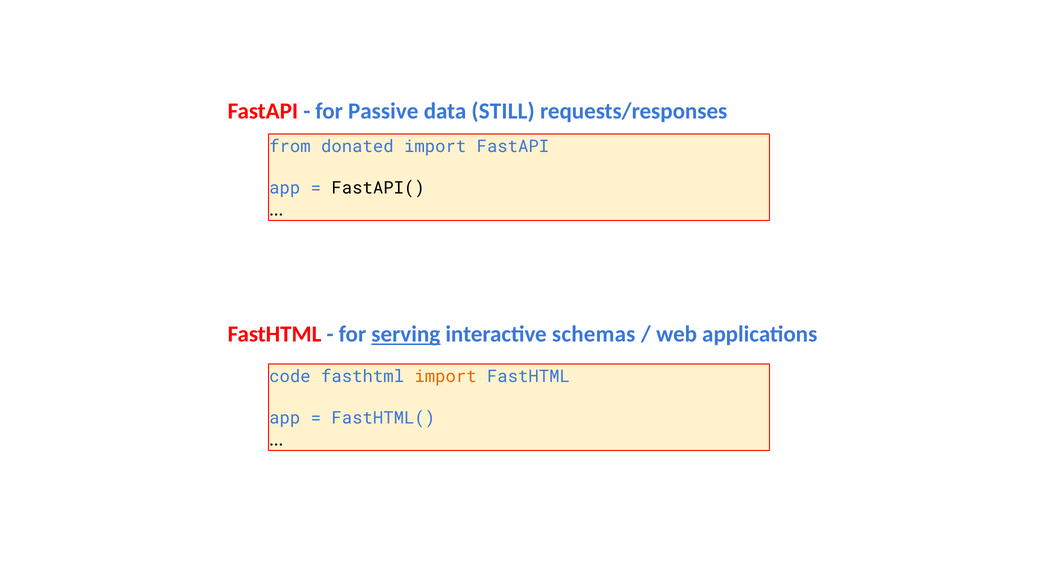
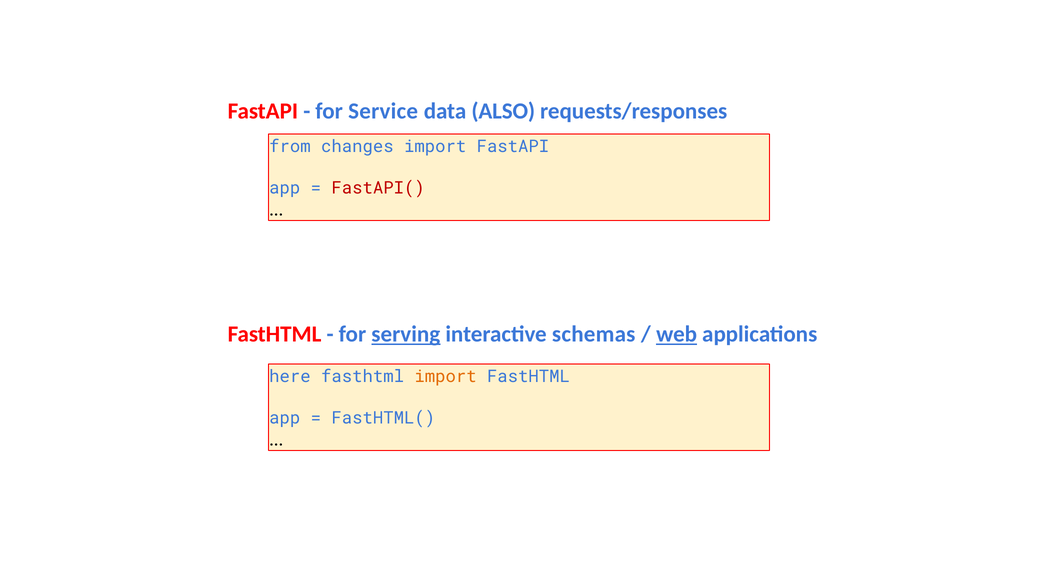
Passive: Passive -> Service
STILL: STILL -> ALSO
donated: donated -> changes
FastAPI( colour: black -> red
web underline: none -> present
code: code -> here
